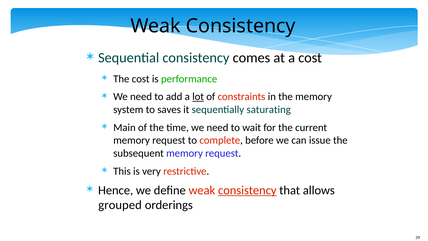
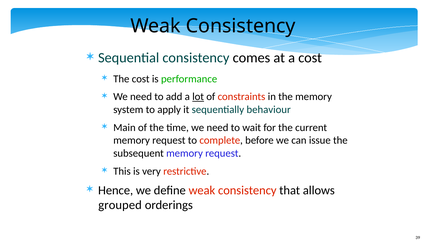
saves: saves -> apply
saturating: saturating -> behaviour
consistency at (247, 190) underline: present -> none
